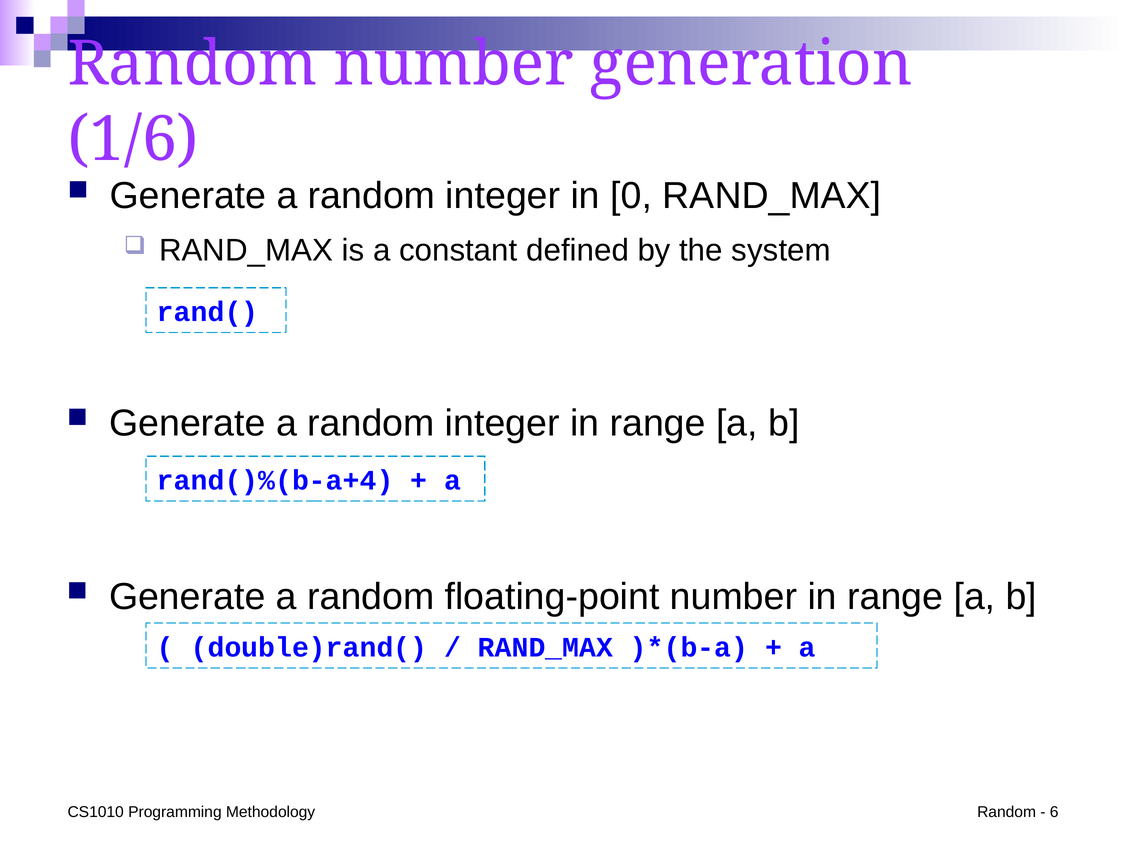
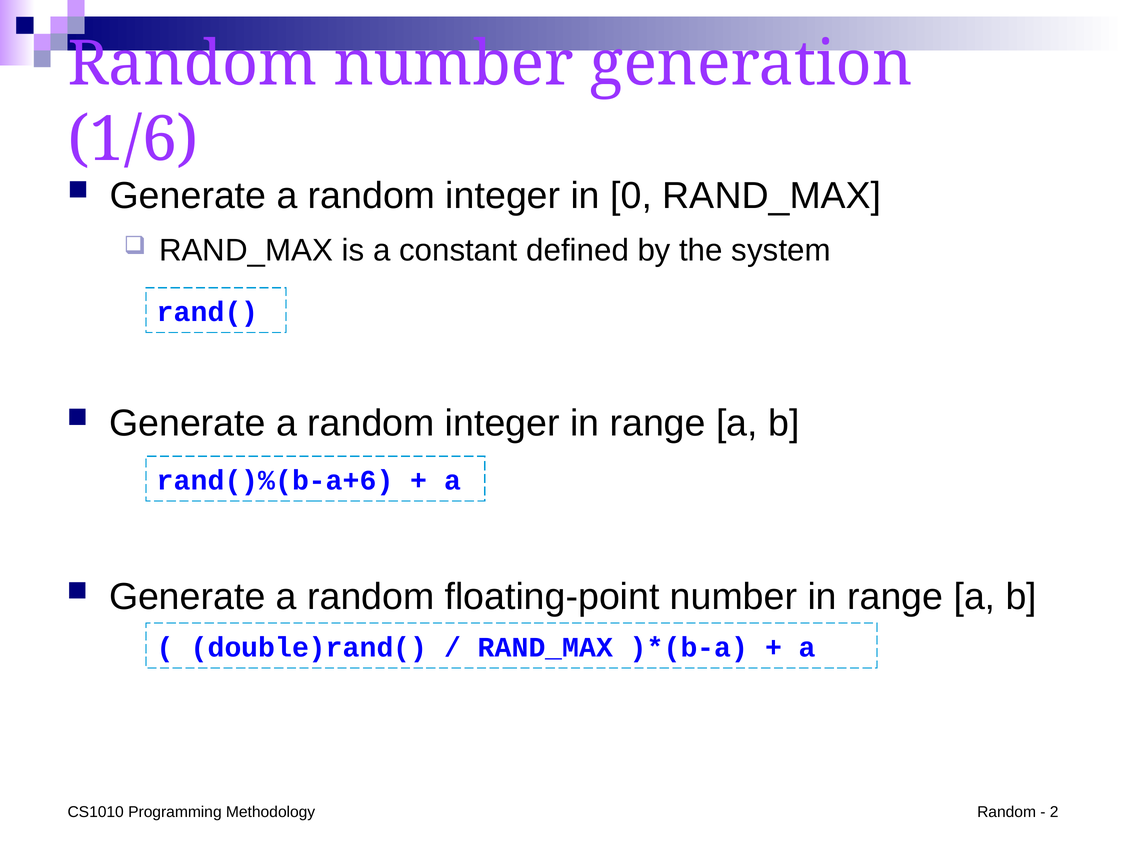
rand()%(b-a+4: rand()%(b-a+4 -> rand()%(b-a+6
6: 6 -> 2
